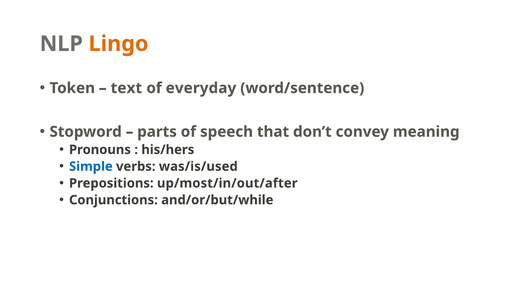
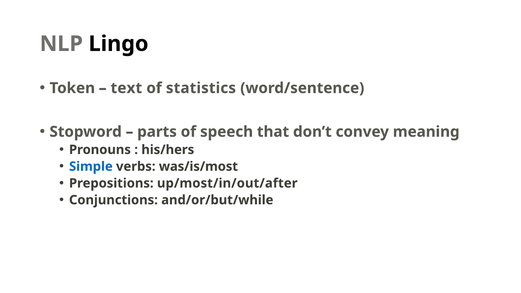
Lingo colour: orange -> black
everyday: everyday -> statistics
was/is/used: was/is/used -> was/is/most
